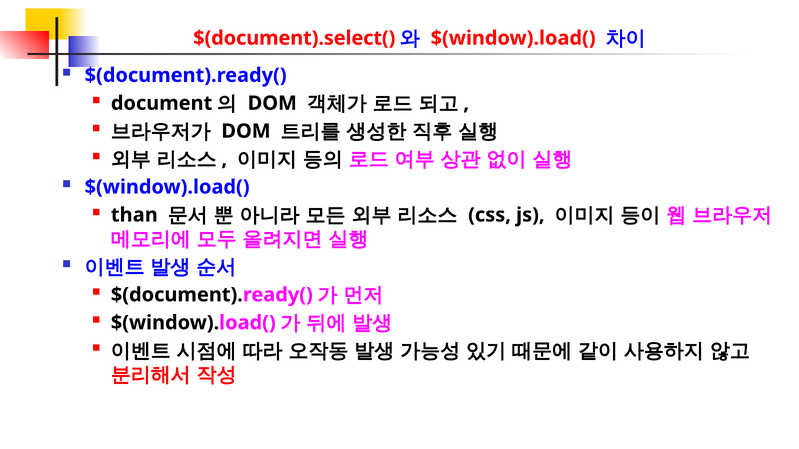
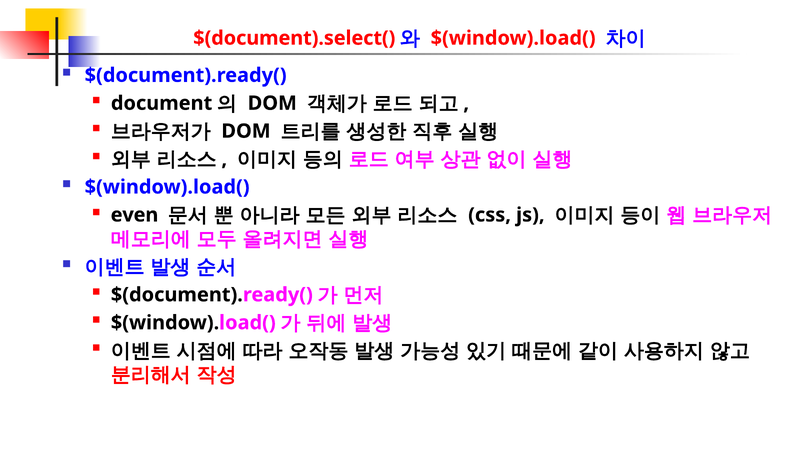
than: than -> even
